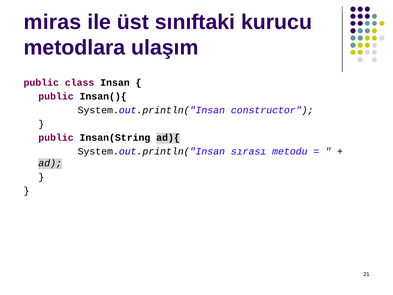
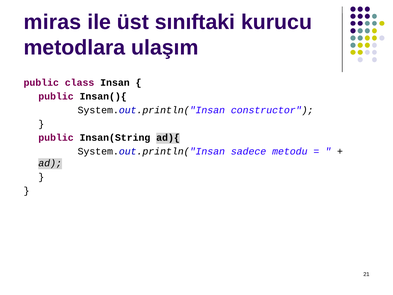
sırası: sırası -> sadece
